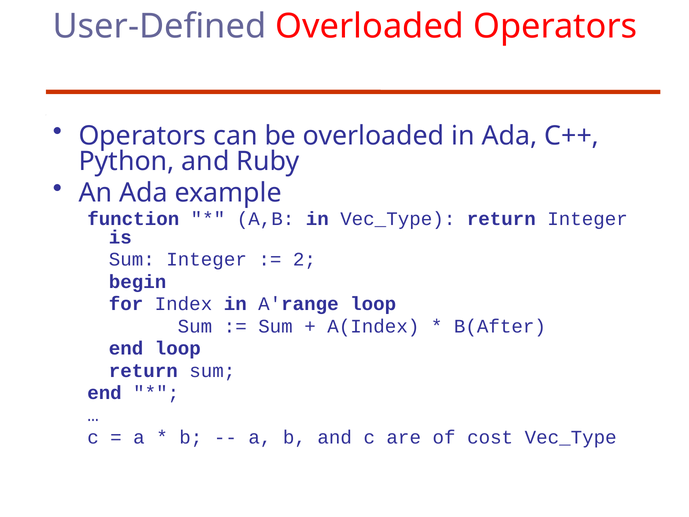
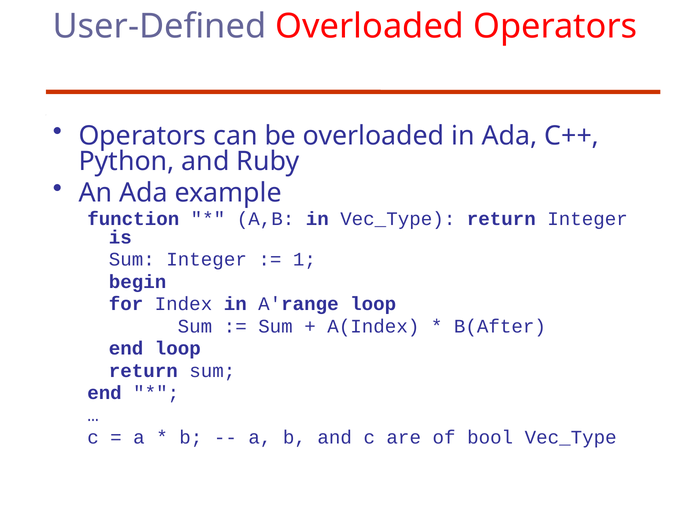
2: 2 -> 1
cost: cost -> bool
